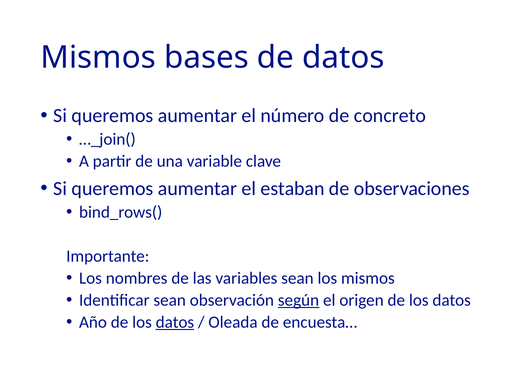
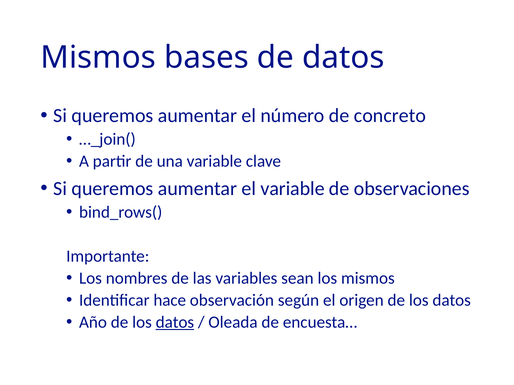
el estaban: estaban -> variable
Identificar sean: sean -> hace
según underline: present -> none
